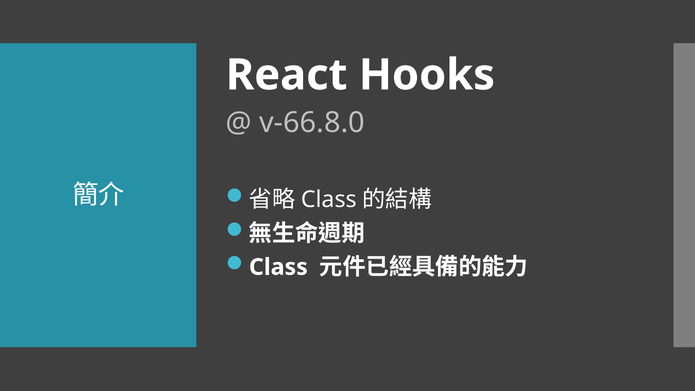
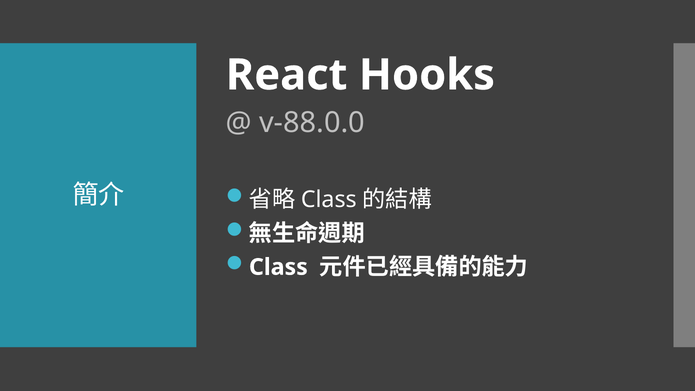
v-66.8.0: v-66.8.0 -> v-88.0.0
